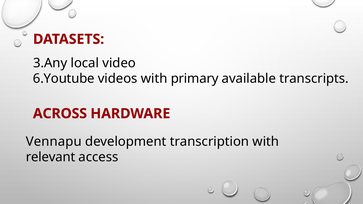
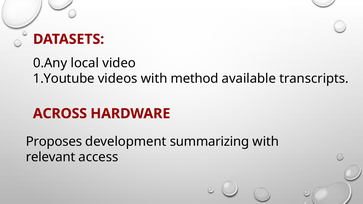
3.Any: 3.Any -> 0.Any
6.Youtube: 6.Youtube -> 1.Youtube
primary: primary -> method
Vennapu: Vennapu -> Proposes
transcription: transcription -> summarizing
